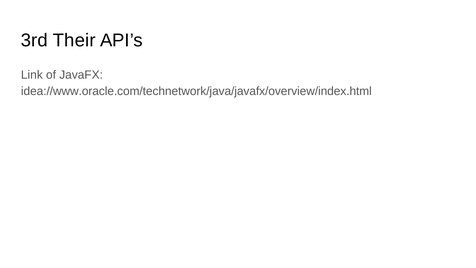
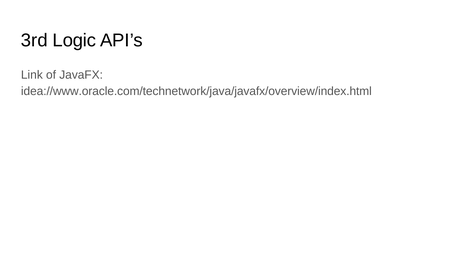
Their: Their -> Logic
